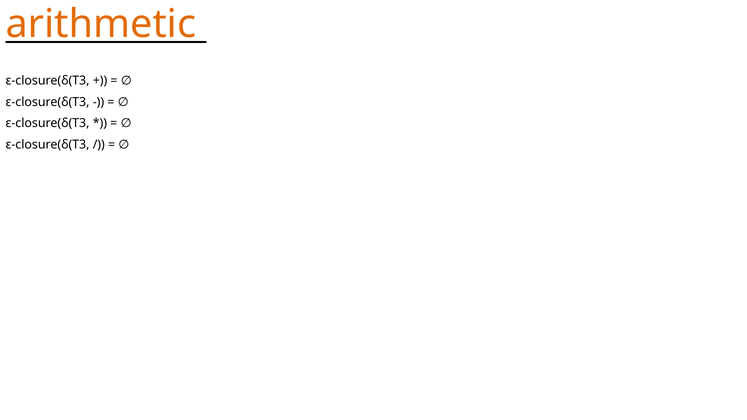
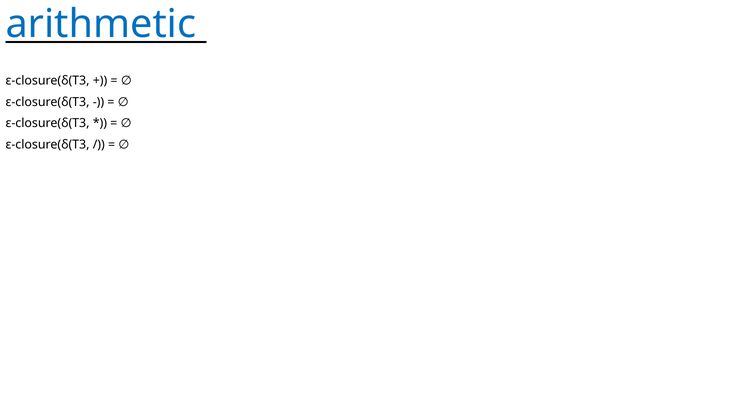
arithmetic colour: orange -> blue
